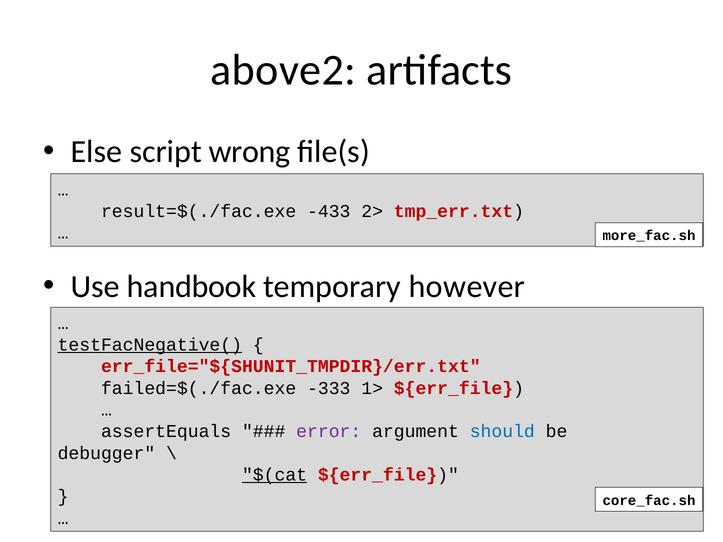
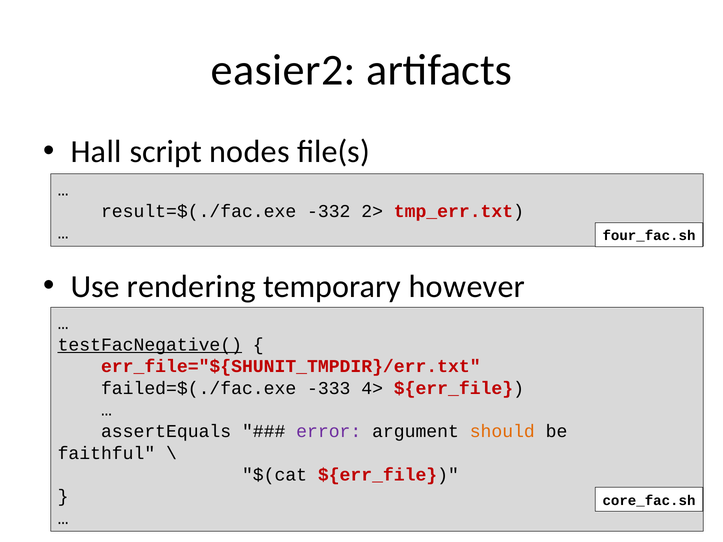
above2: above2 -> easier2
Else: Else -> Hall
wrong: wrong -> nodes
-433: -433 -> -332
more_fac.sh: more_fac.sh -> four_fac.sh
handbook: handbook -> rendering
1>: 1> -> 4>
should colour: blue -> orange
debugger: debugger -> faithful
$(cat underline: present -> none
